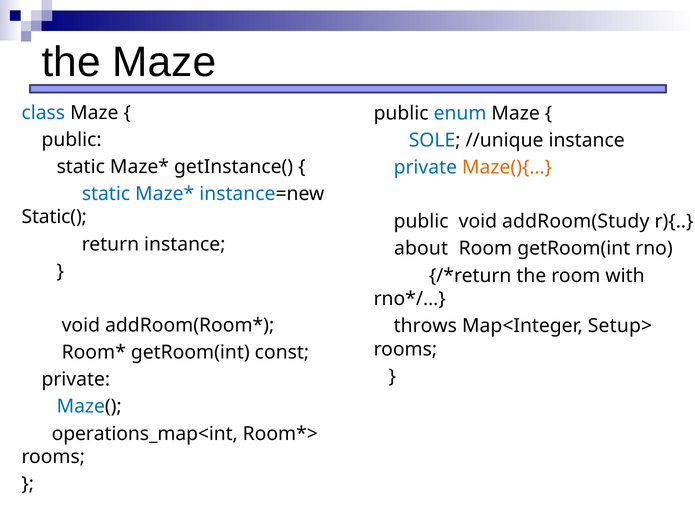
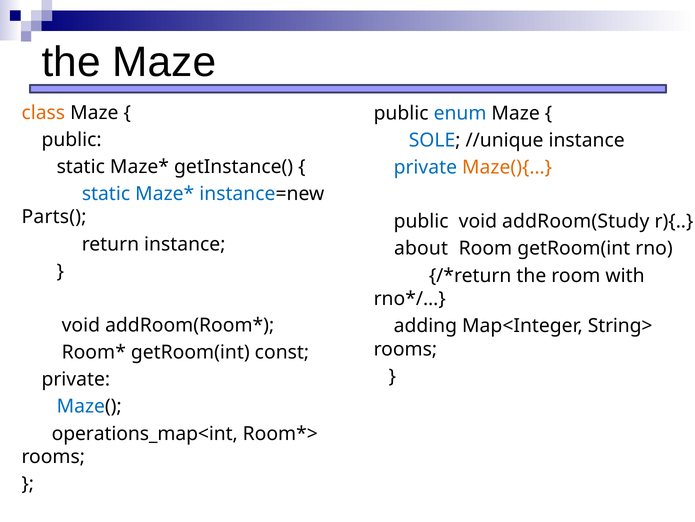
class colour: blue -> orange
Static(: Static( -> Parts(
throws: throws -> adding
Setup>: Setup> -> String>
